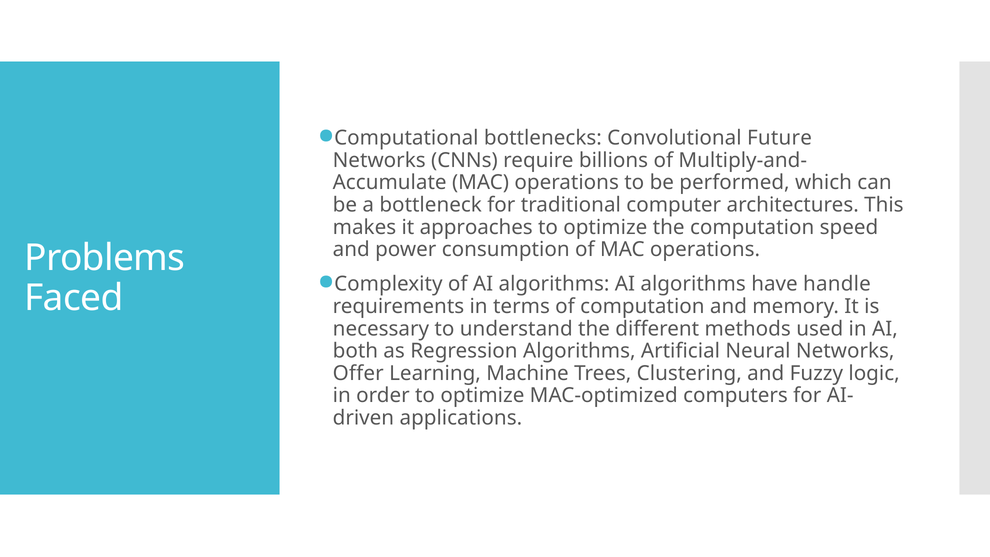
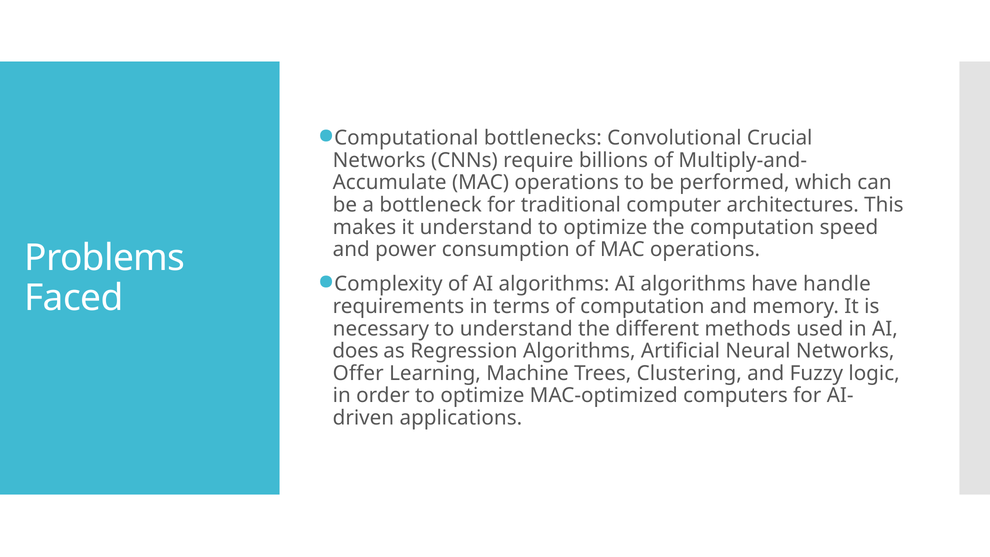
Future: Future -> Crucial
it approaches: approaches -> understand
both: both -> does
